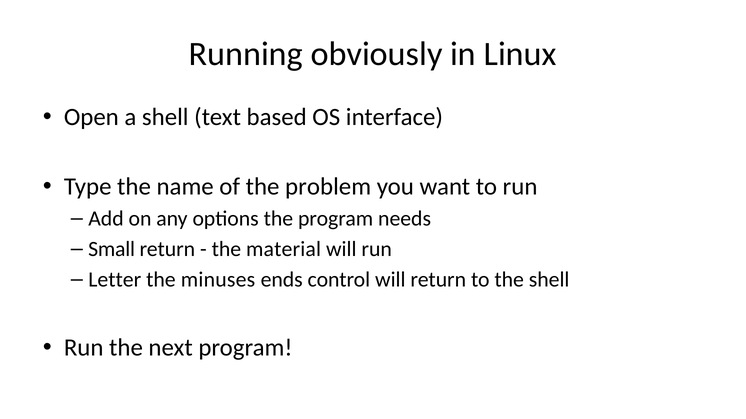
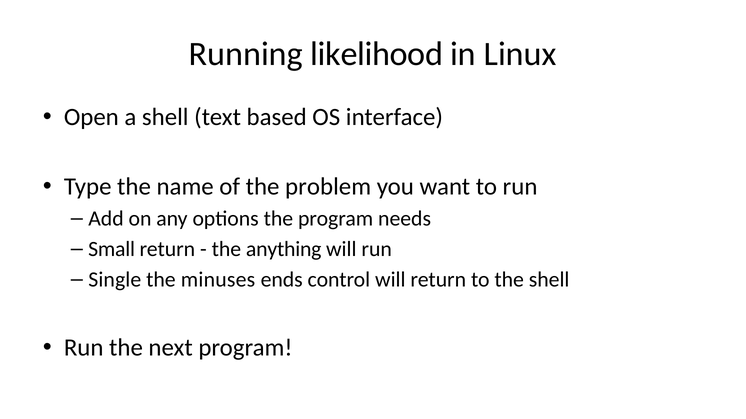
obviously: obviously -> likelihood
material: material -> anything
Letter: Letter -> Single
